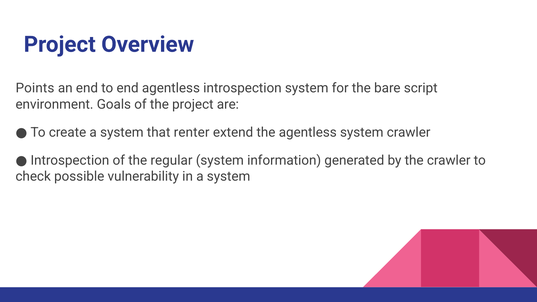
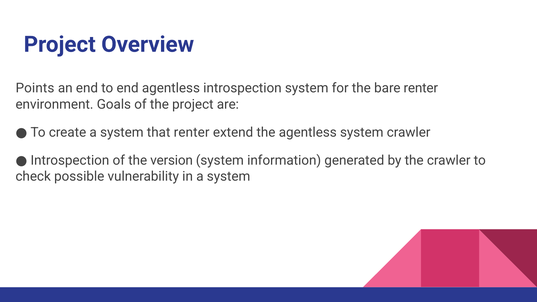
bare script: script -> renter
regular: regular -> version
